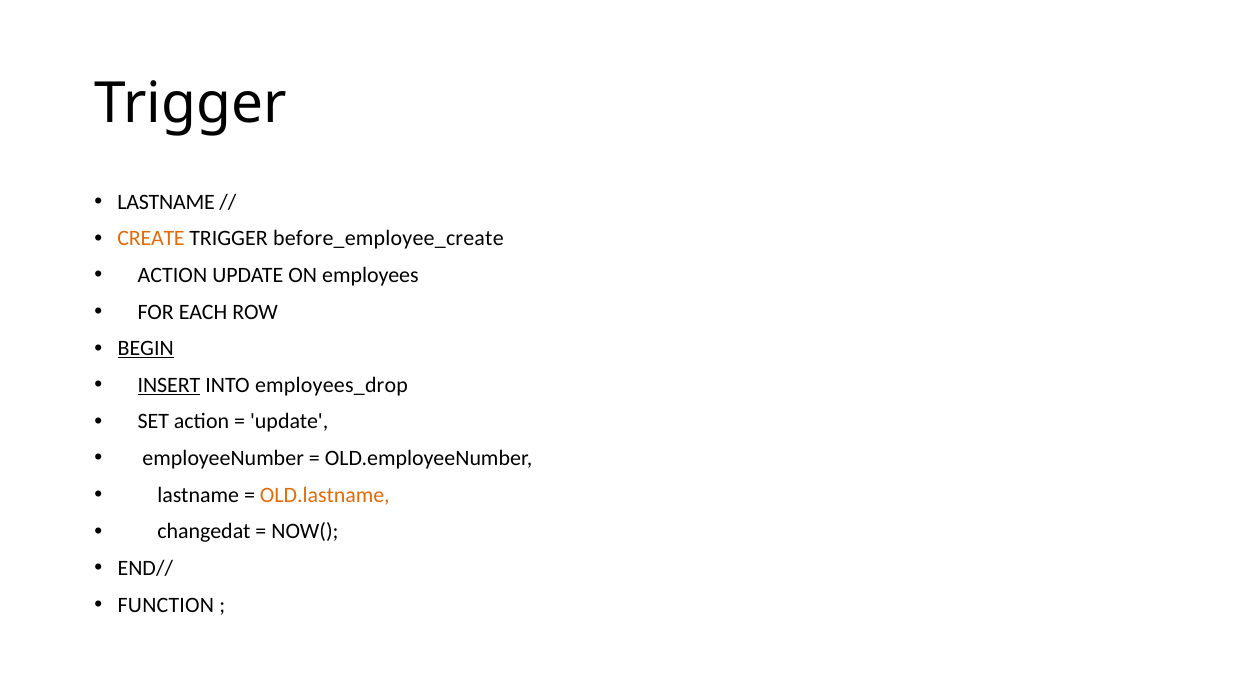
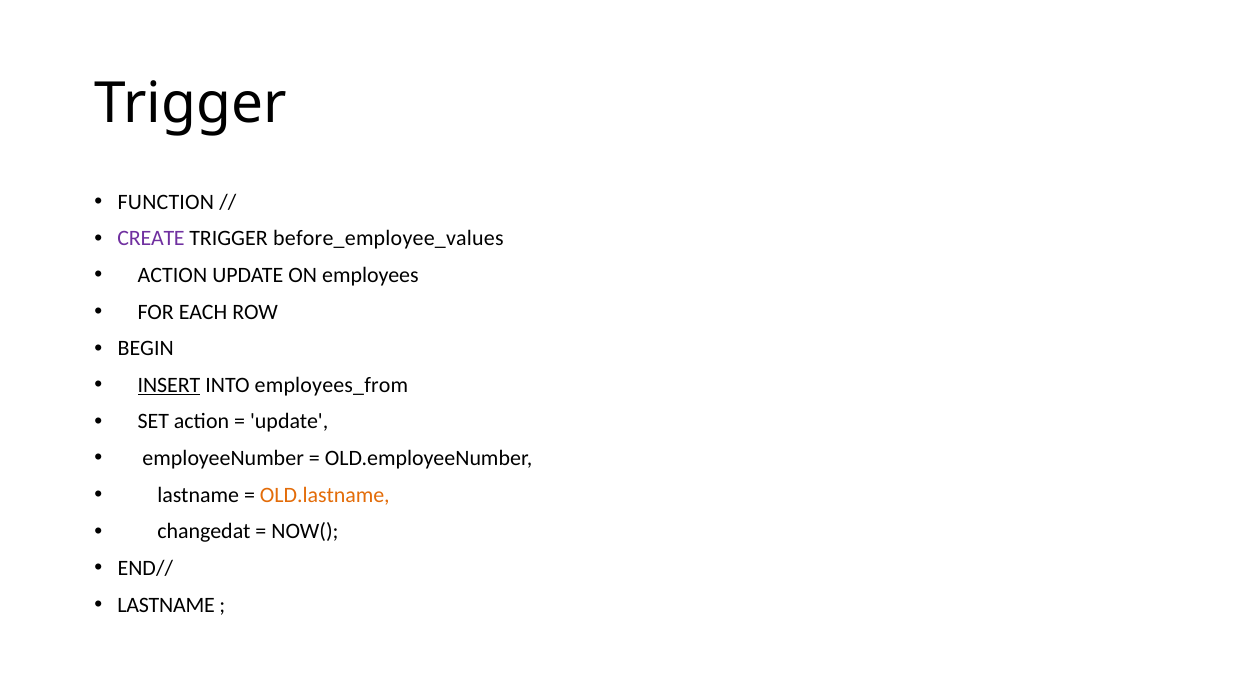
LASTNAME at (166, 202): LASTNAME -> FUNCTION
CREATE colour: orange -> purple
before_employee_create: before_employee_create -> before_employee_values
BEGIN underline: present -> none
employees_drop: employees_drop -> employees_from
FUNCTION at (166, 605): FUNCTION -> LASTNAME
